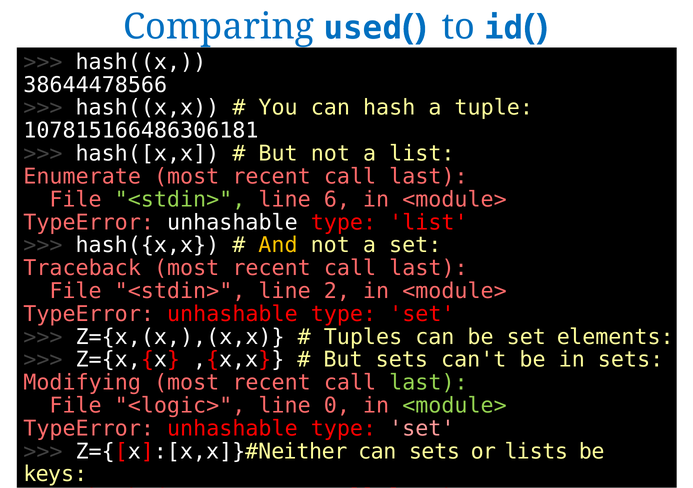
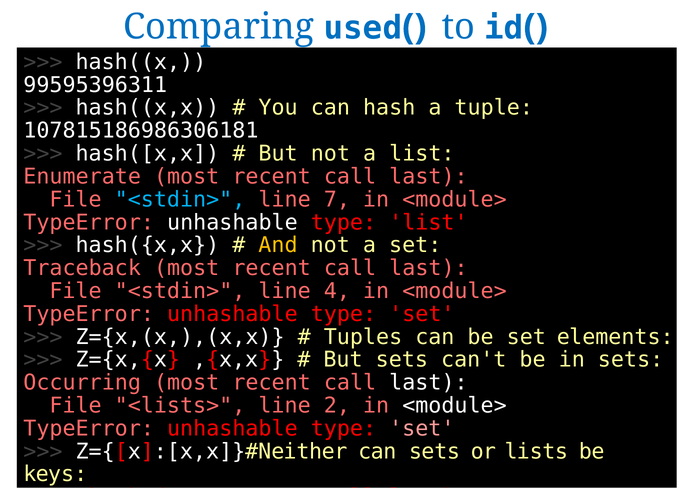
38644478566: 38644478566 -> 99595396311
107815166486306181: 107815166486306181 -> 107815186986306181
<stdin> at (180, 200) colour: light green -> light blue
6: 6 -> 7
2: 2 -> 4
Modifying: Modifying -> Occurring
last at (428, 383) colour: light green -> white
<logic>: <logic> -> <lists>
0: 0 -> 2
<module> at (454, 406) colour: light green -> white
